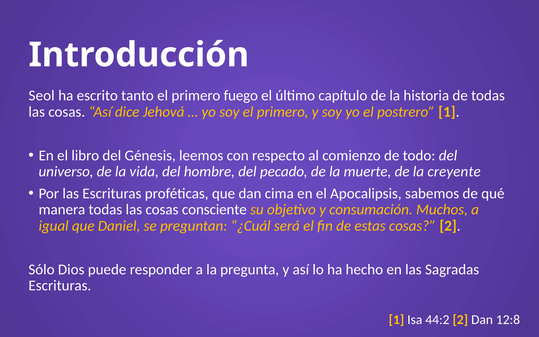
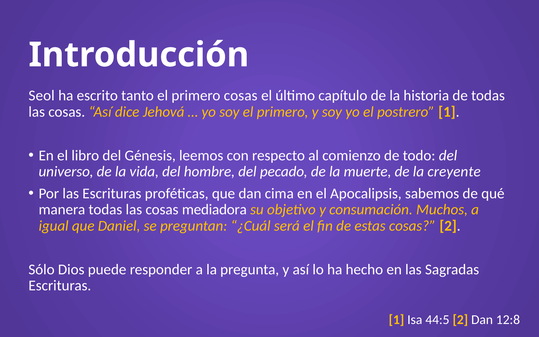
primero fuego: fuego -> cosas
consciente: consciente -> mediadora
44:2: 44:2 -> 44:5
